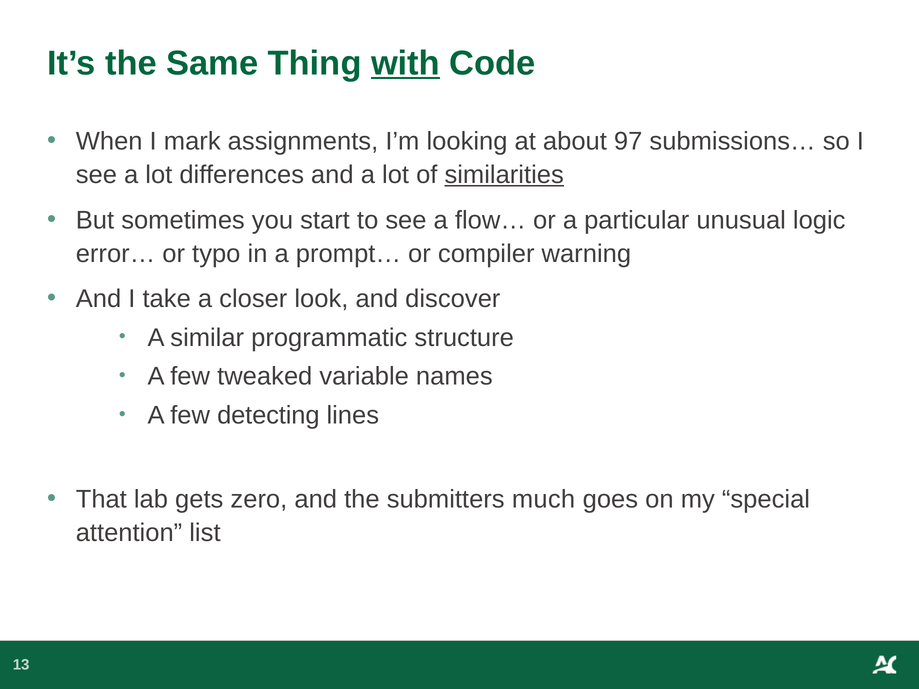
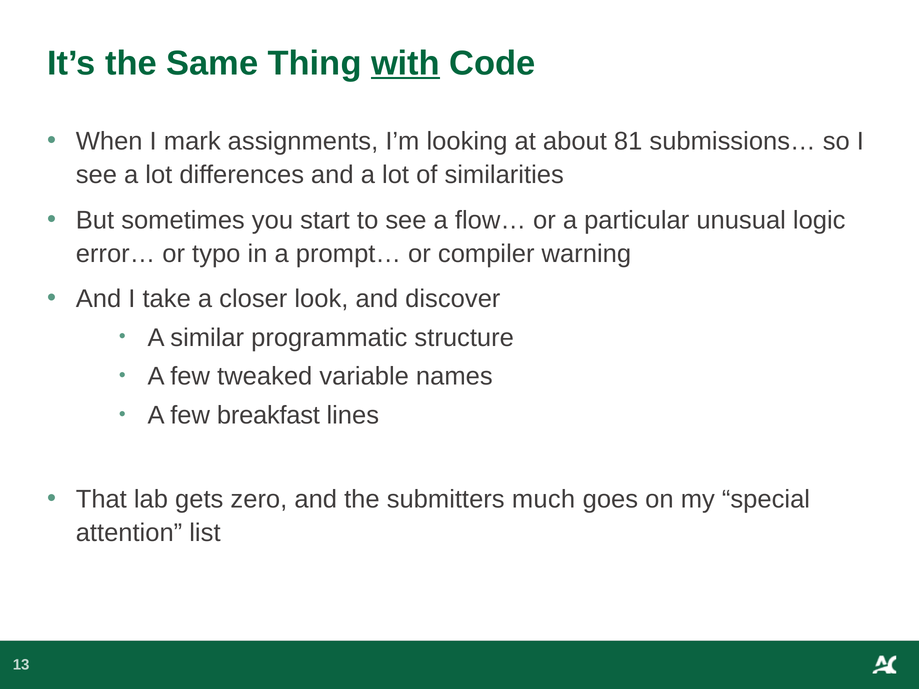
97: 97 -> 81
similarities underline: present -> none
detecting: detecting -> breakfast
